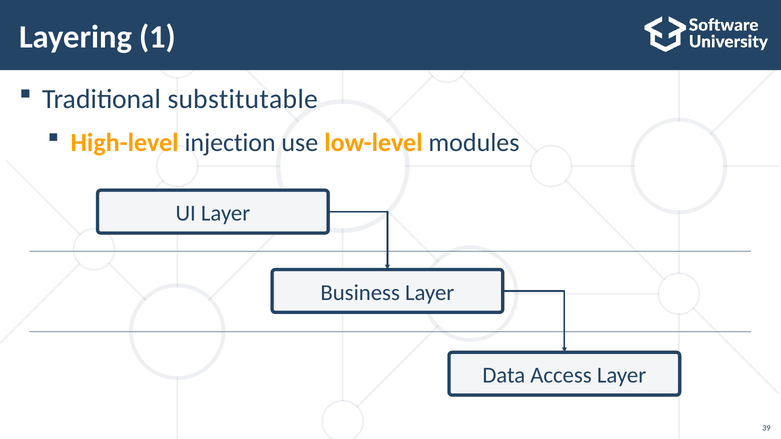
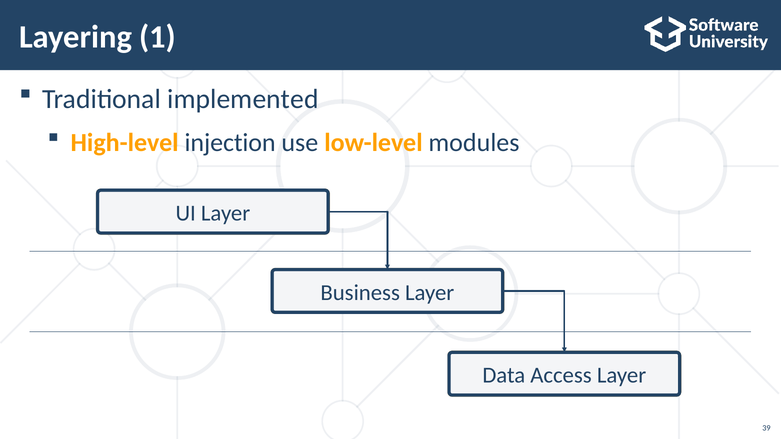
substitutable: substitutable -> implemented
